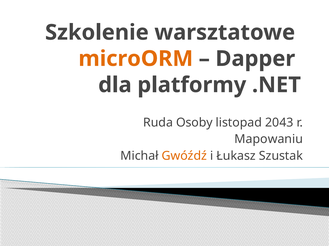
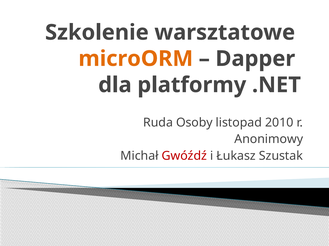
2043: 2043 -> 2010
Mapowaniu: Mapowaniu -> Anonimowy
Gwóźdź colour: orange -> red
